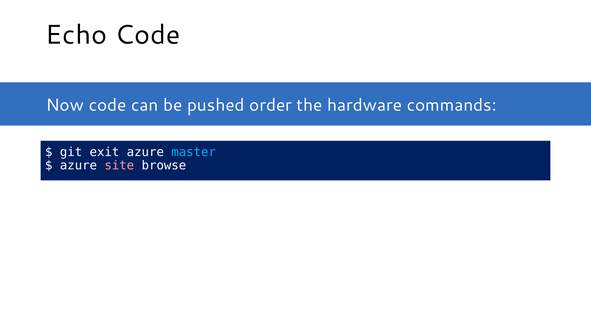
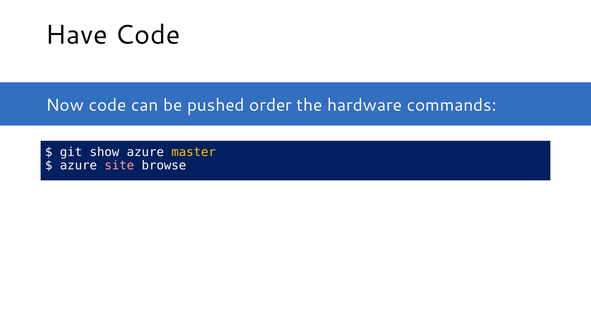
Echo: Echo -> Have
exit: exit -> show
master colour: light blue -> yellow
